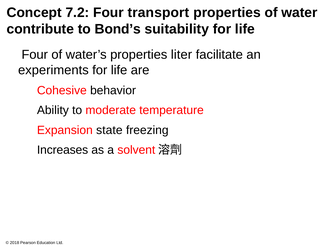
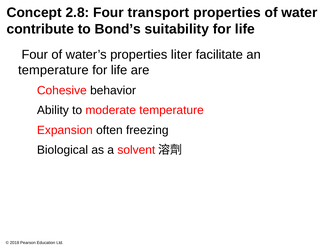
7.2: 7.2 -> 2.8
experiments at (53, 70): experiments -> temperature
state: state -> often
Increases: Increases -> Biological
